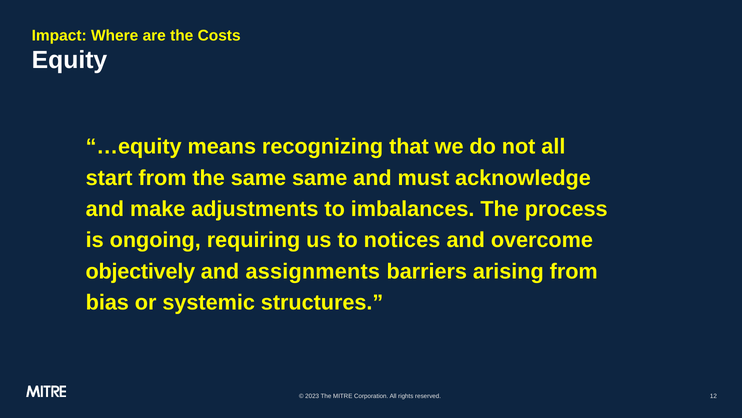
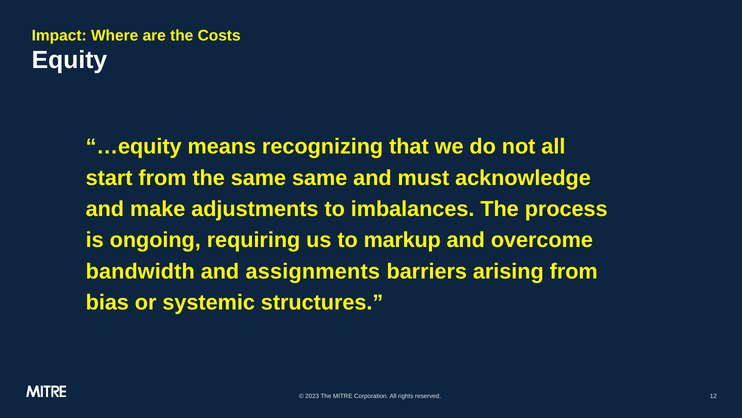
notices: notices -> markup
objectively: objectively -> bandwidth
